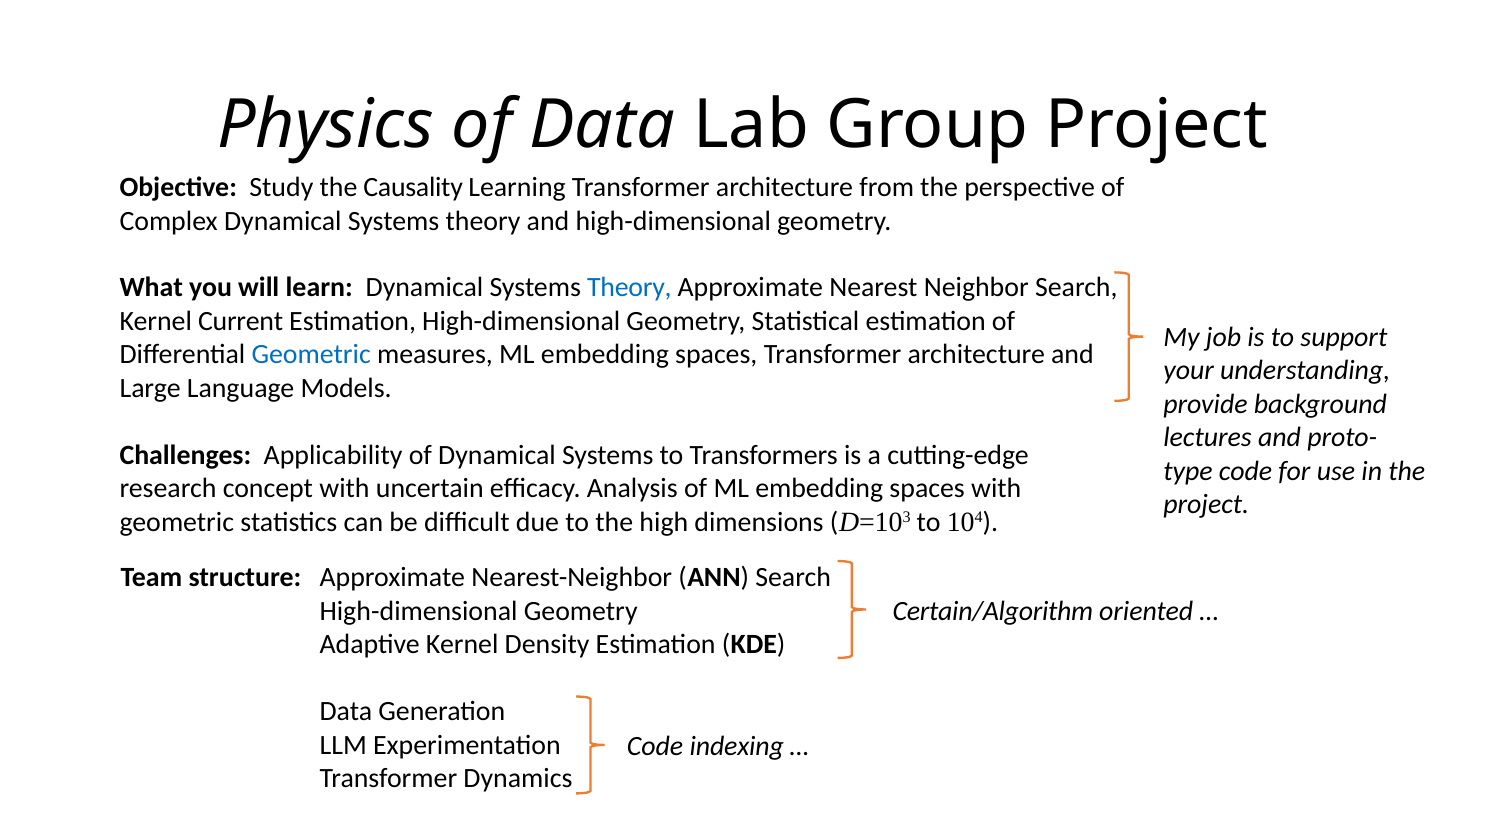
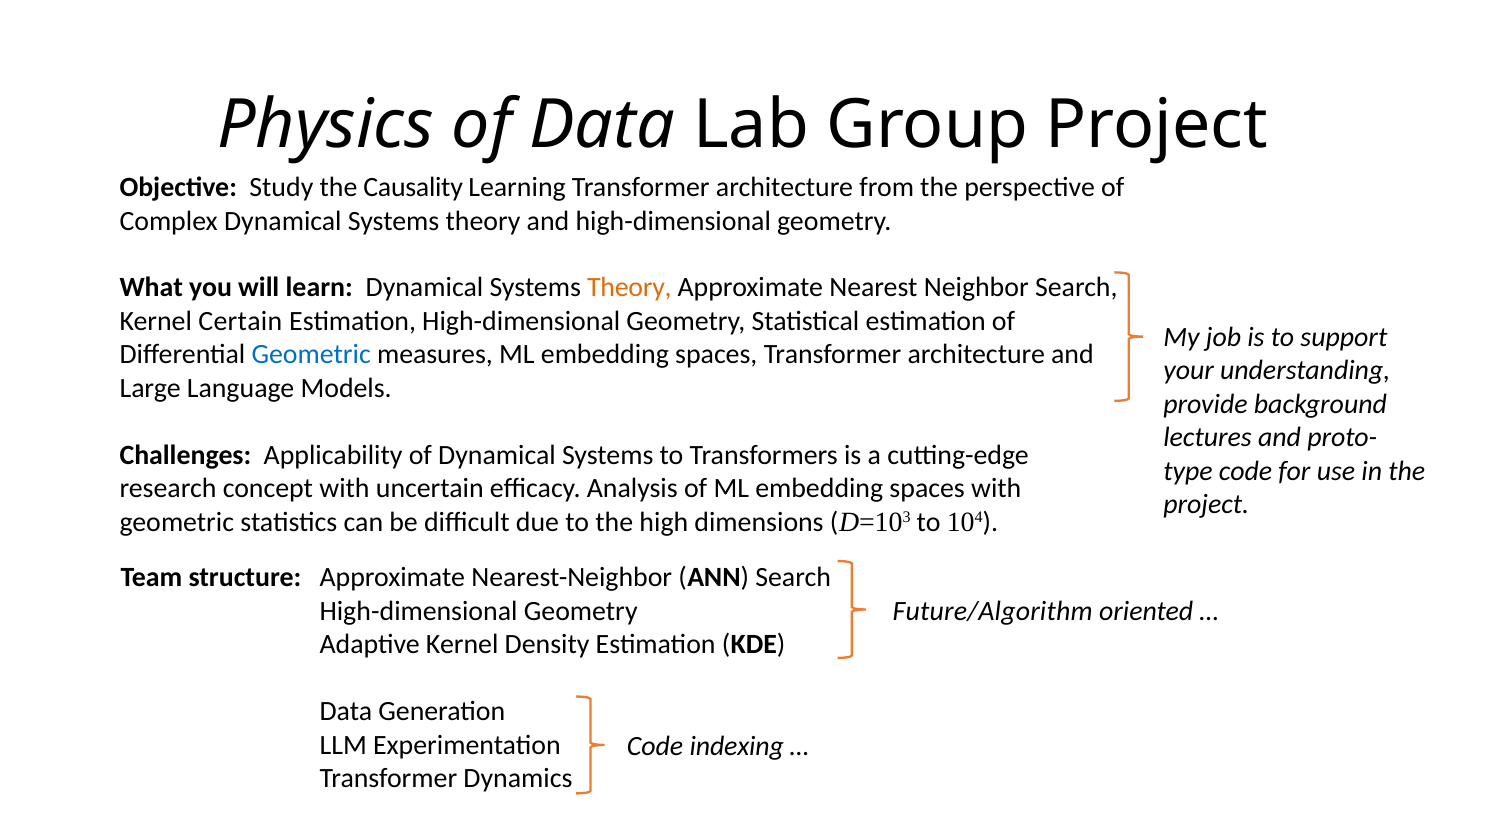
Theory at (629, 288) colour: blue -> orange
Current: Current -> Certain
Certain/Algorithm: Certain/Algorithm -> Future/Algorithm
